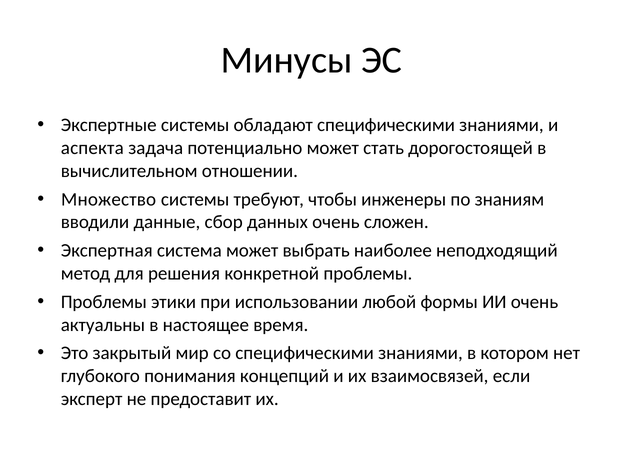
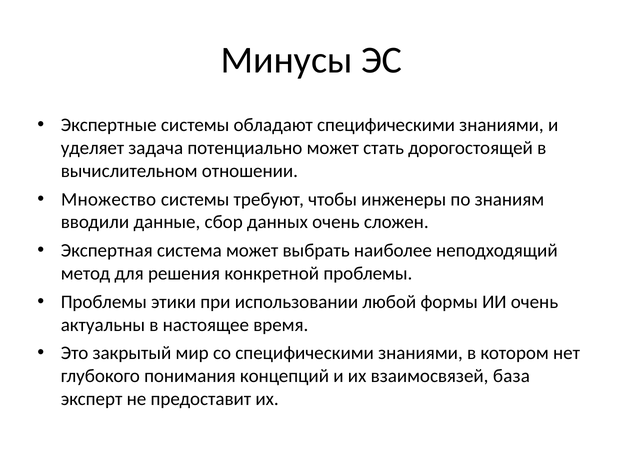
аспекта: аспекта -> уделяет
если: если -> база
